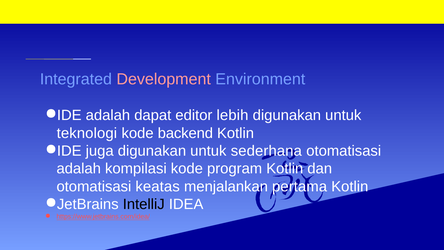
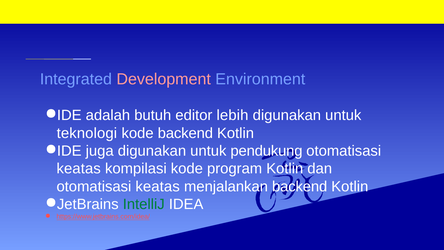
dapat: dapat -> butuh
sederhana: sederhana -> pendukung
adalah at (79, 169): adalah -> keatas
menjalankan pertama: pertama -> backend
IntelliJ colour: black -> green
